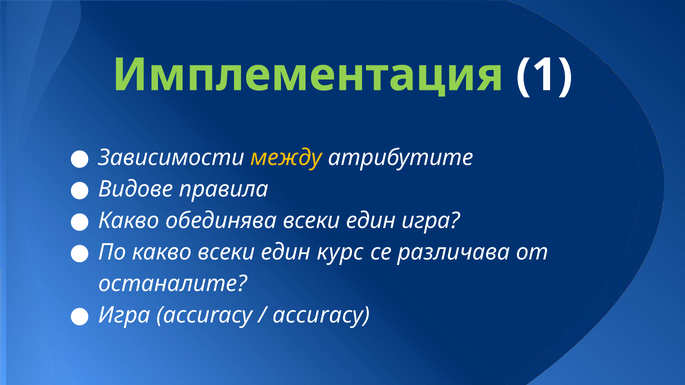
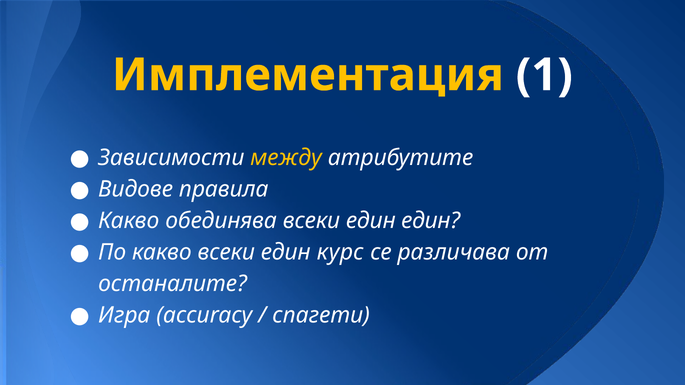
Имплементация colour: light green -> yellow
един игра: игра -> един
accuracy at (321, 316): accuracy -> спагети
